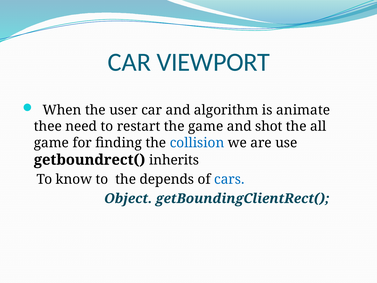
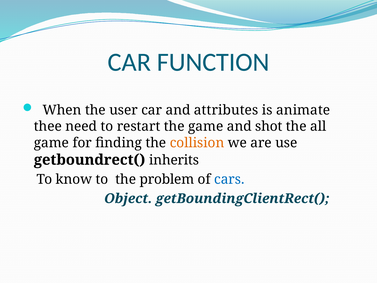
VIEWPORT: VIEWPORT -> FUNCTION
algorithm: algorithm -> attributes
collision colour: blue -> orange
depends: depends -> problem
